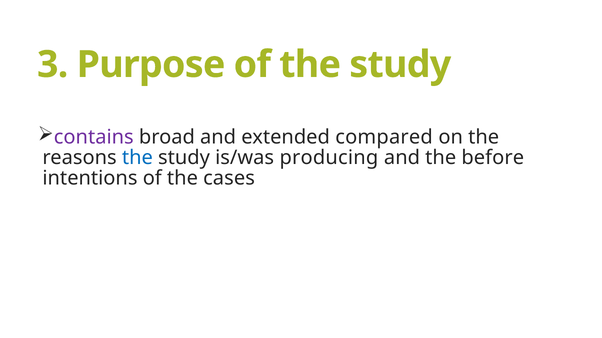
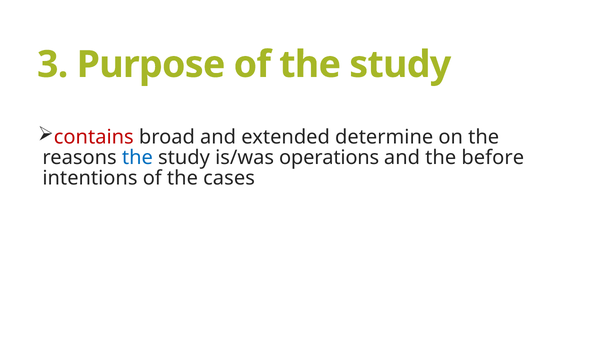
contains colour: purple -> red
compared: compared -> determine
producing: producing -> operations
